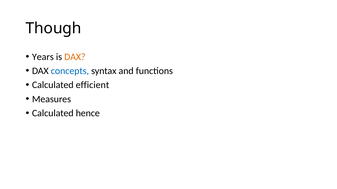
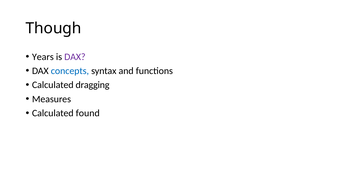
DAX at (75, 57) colour: orange -> purple
efficient: efficient -> dragging
hence: hence -> found
